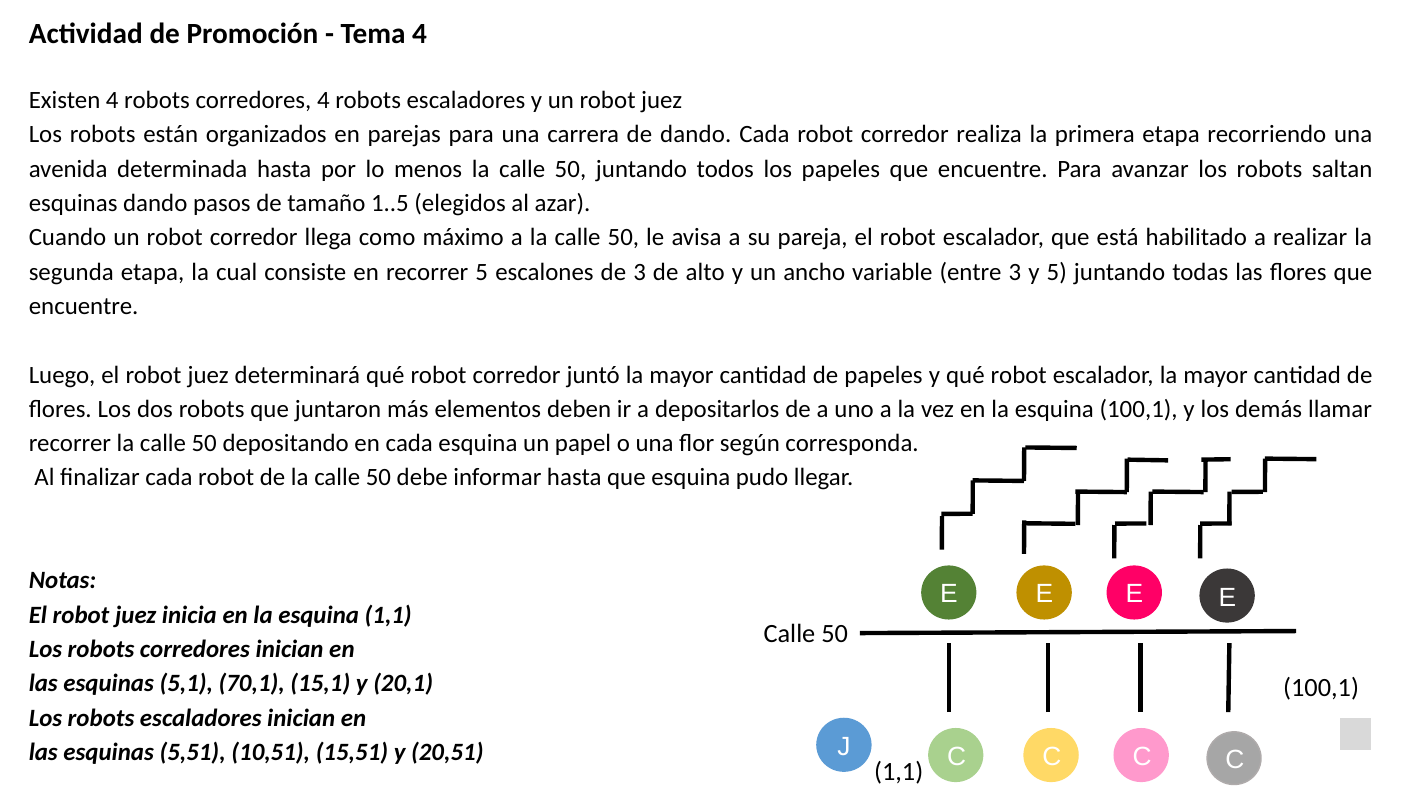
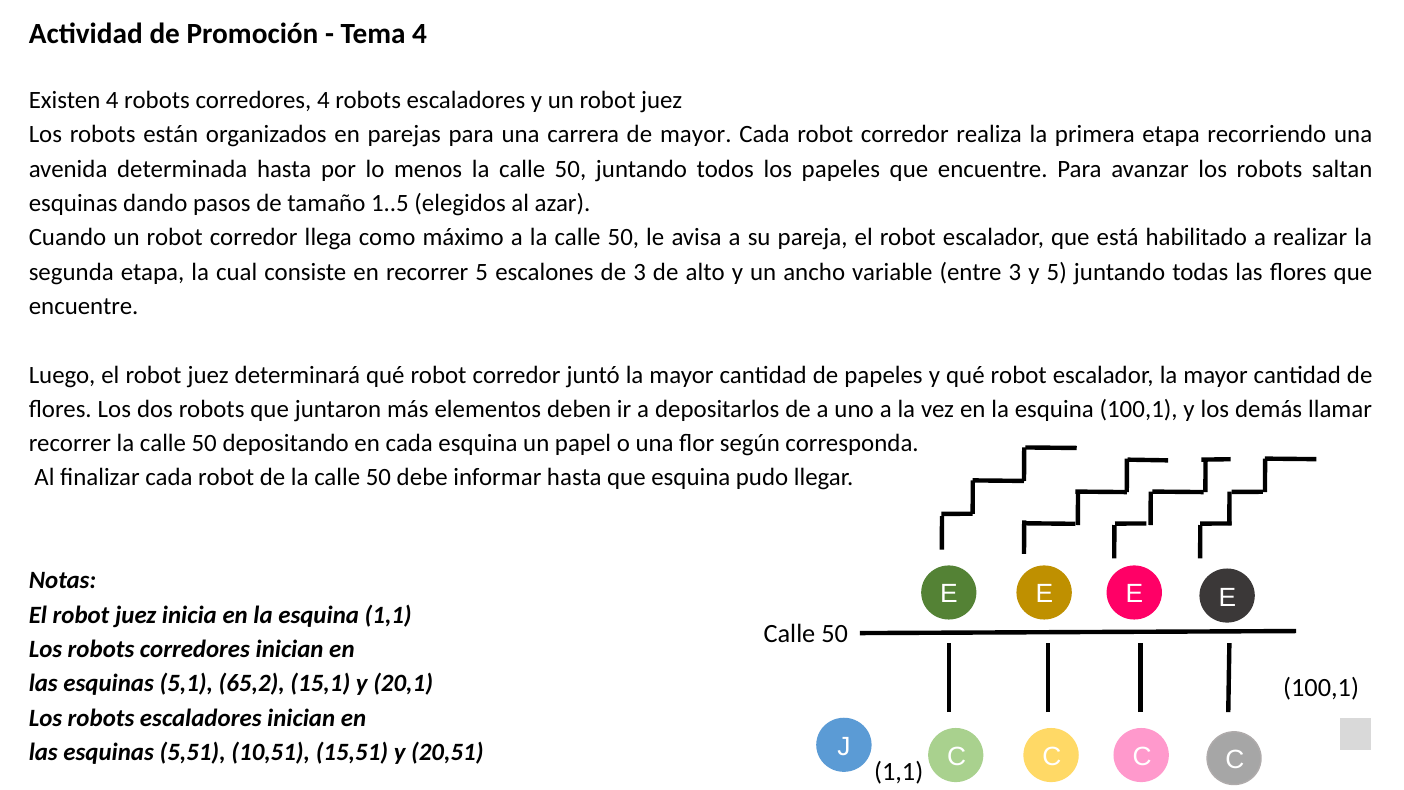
de dando: dando -> mayor
70,1: 70,1 -> 65,2
